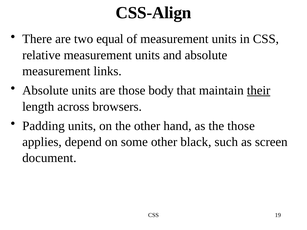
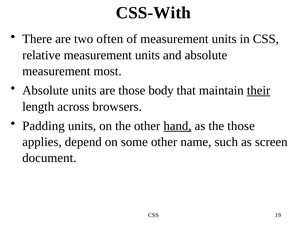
CSS-Align: CSS-Align -> CSS-With
equal: equal -> often
links: links -> most
hand underline: none -> present
black: black -> name
